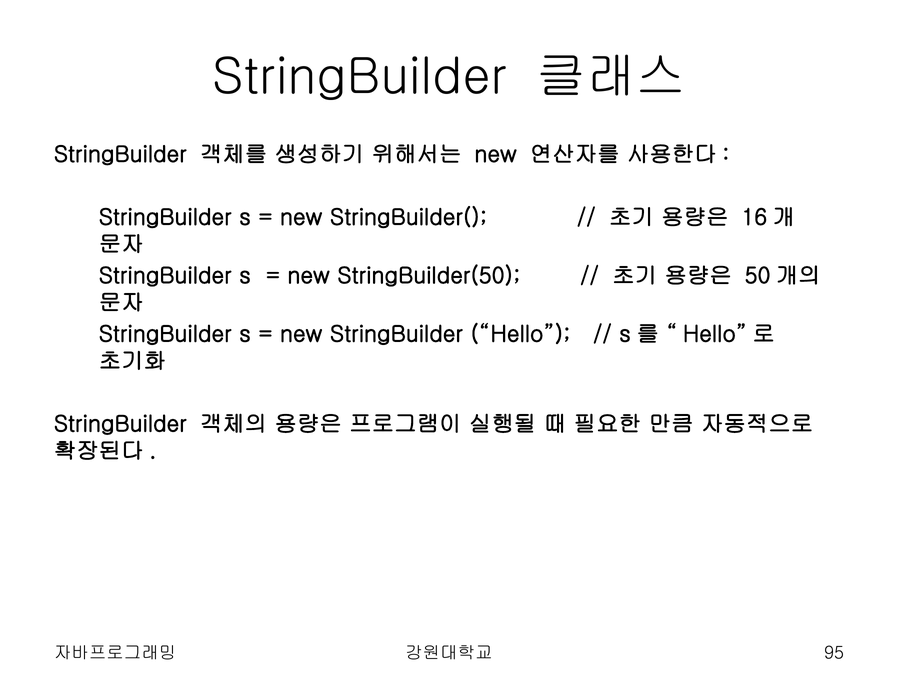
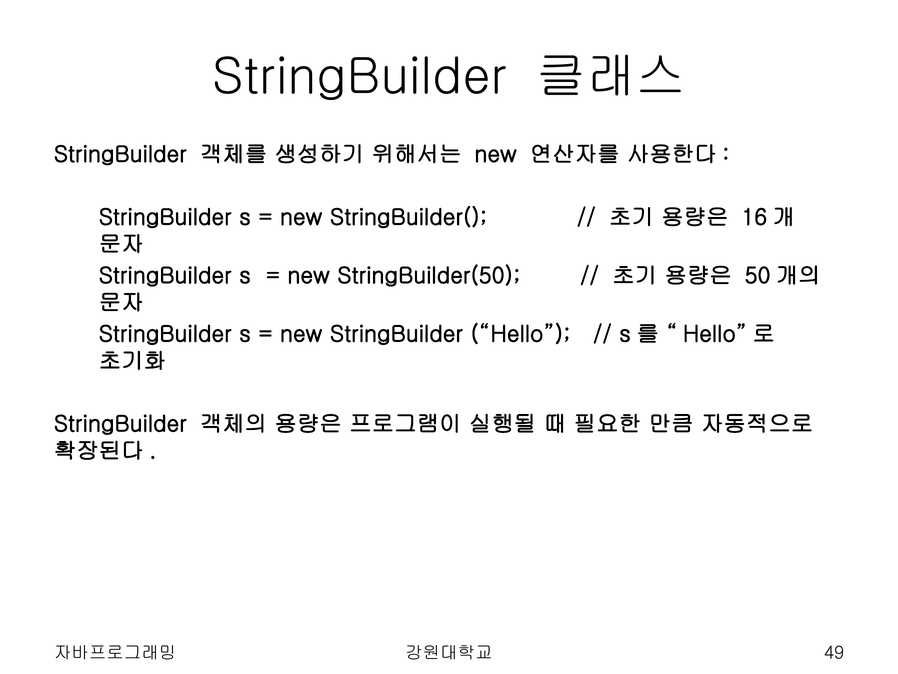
95: 95 -> 49
